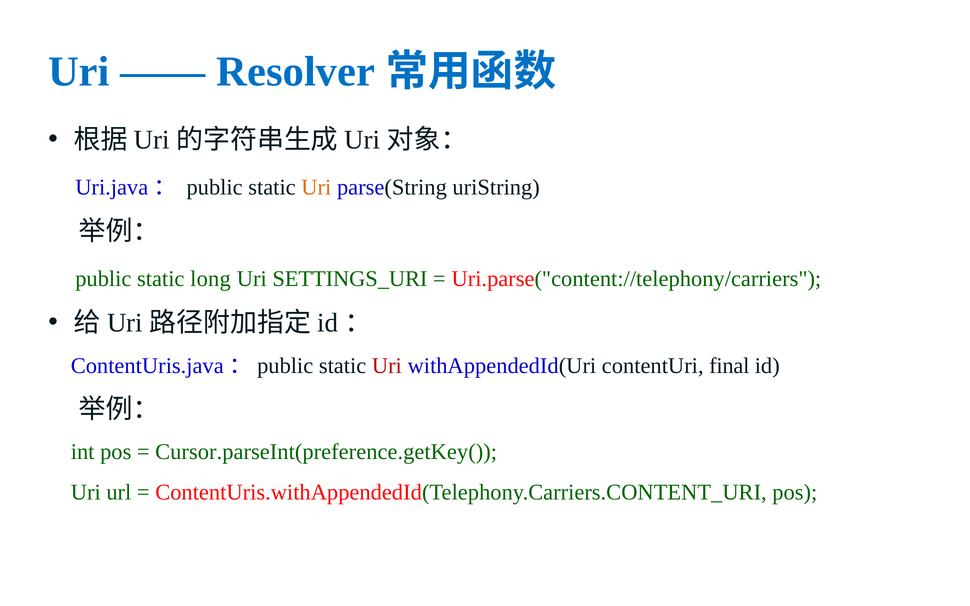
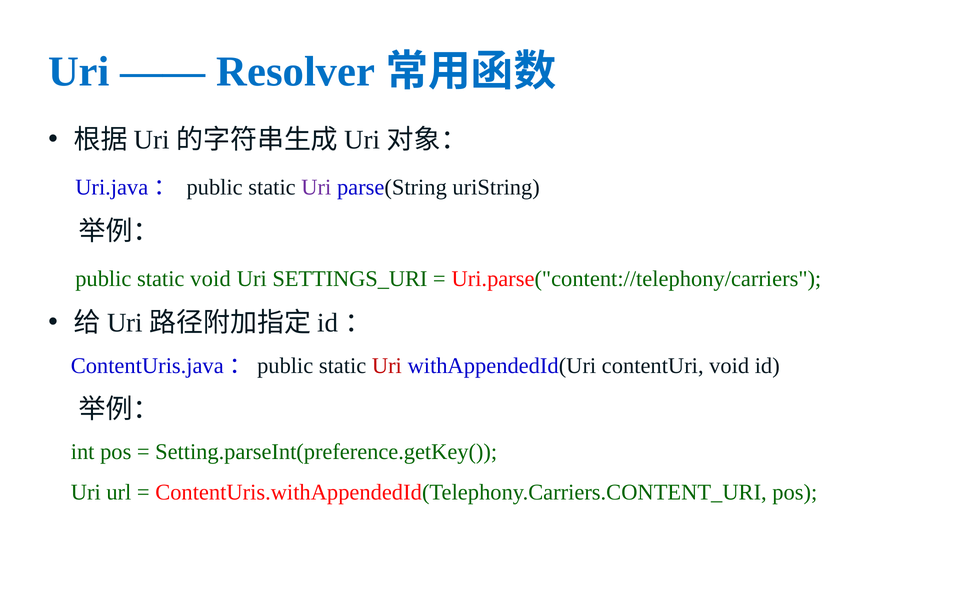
Uri at (316, 187) colour: orange -> purple
static long: long -> void
contentUri final: final -> void
Cursor.parseInt(preference.getKey(: Cursor.parseInt(preference.getKey( -> Setting.parseInt(preference.getKey(
